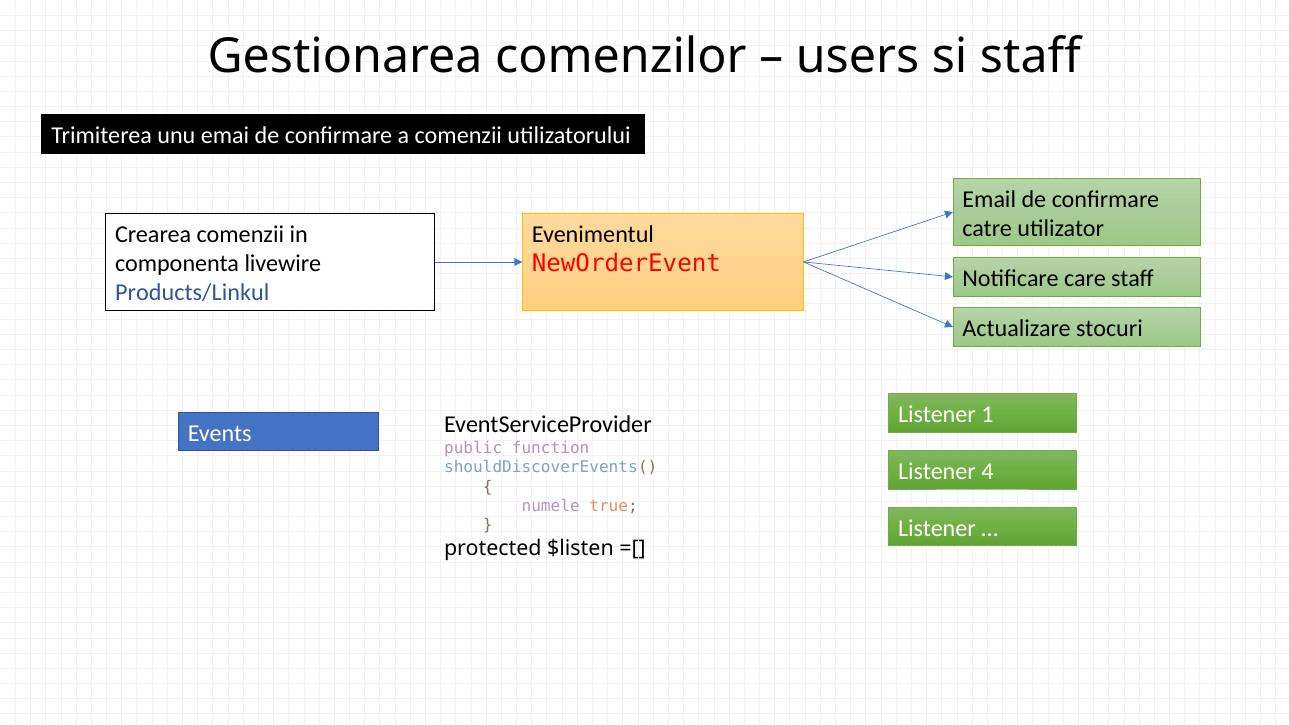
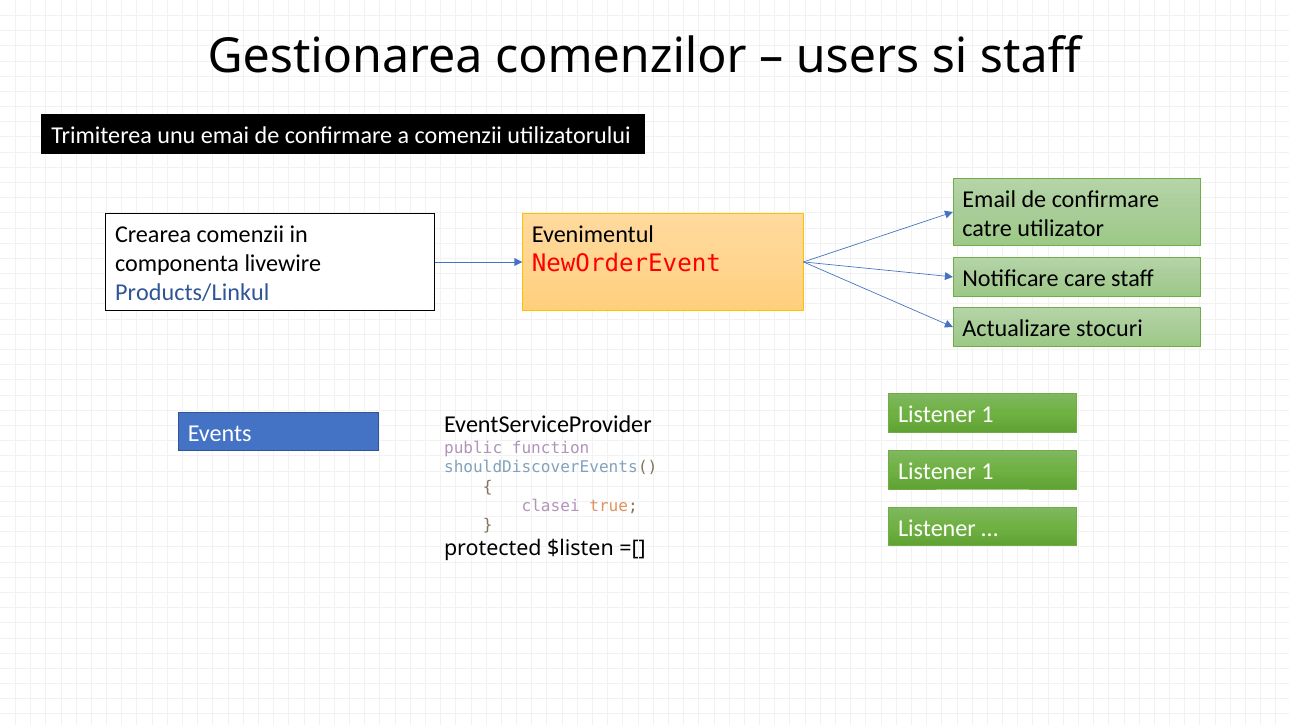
4 at (987, 472): 4 -> 1
numele: numele -> clasei
